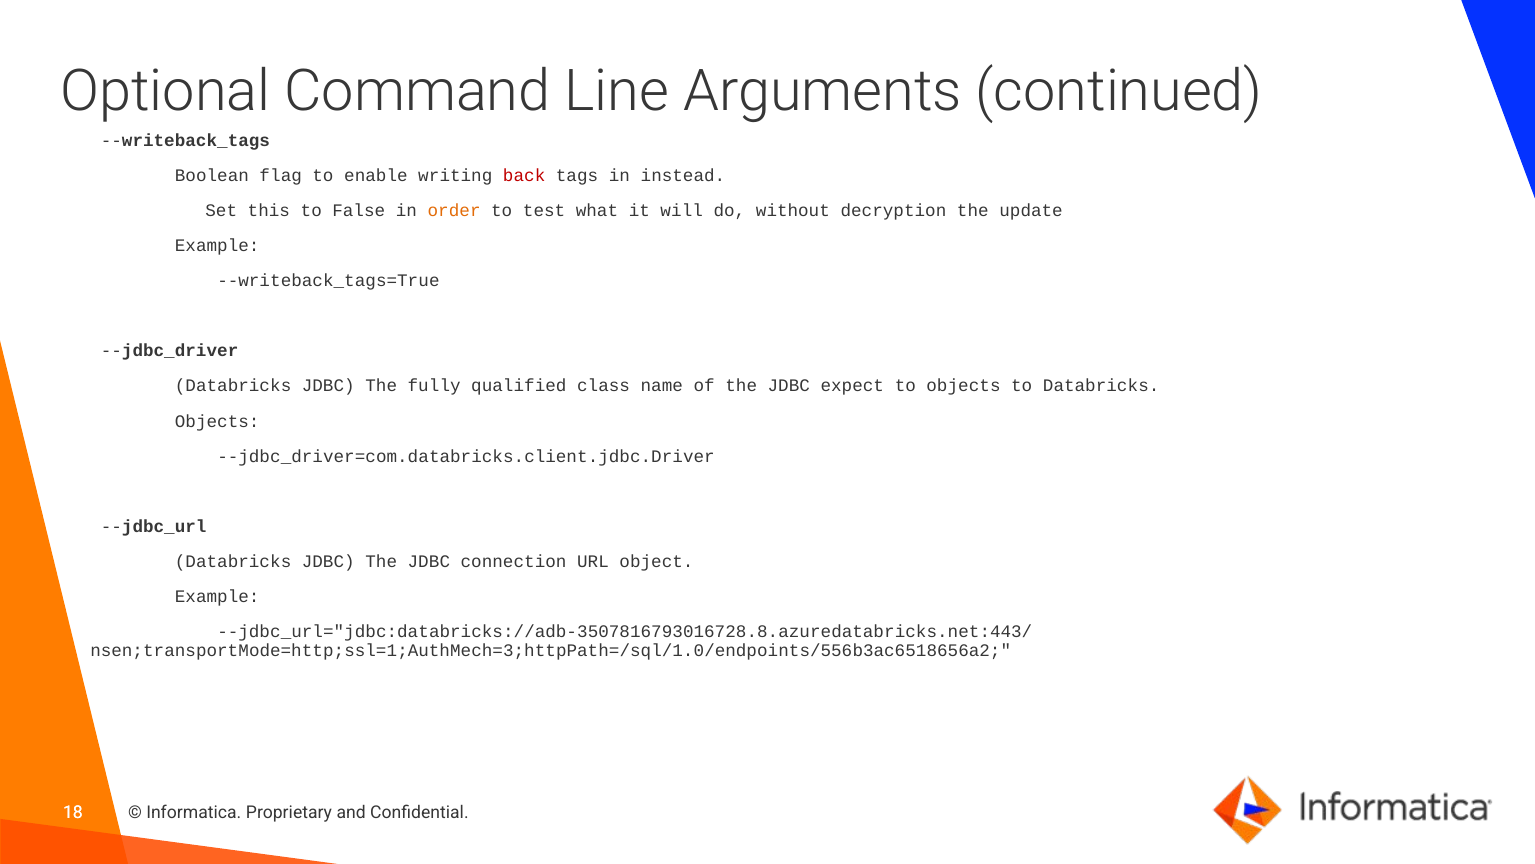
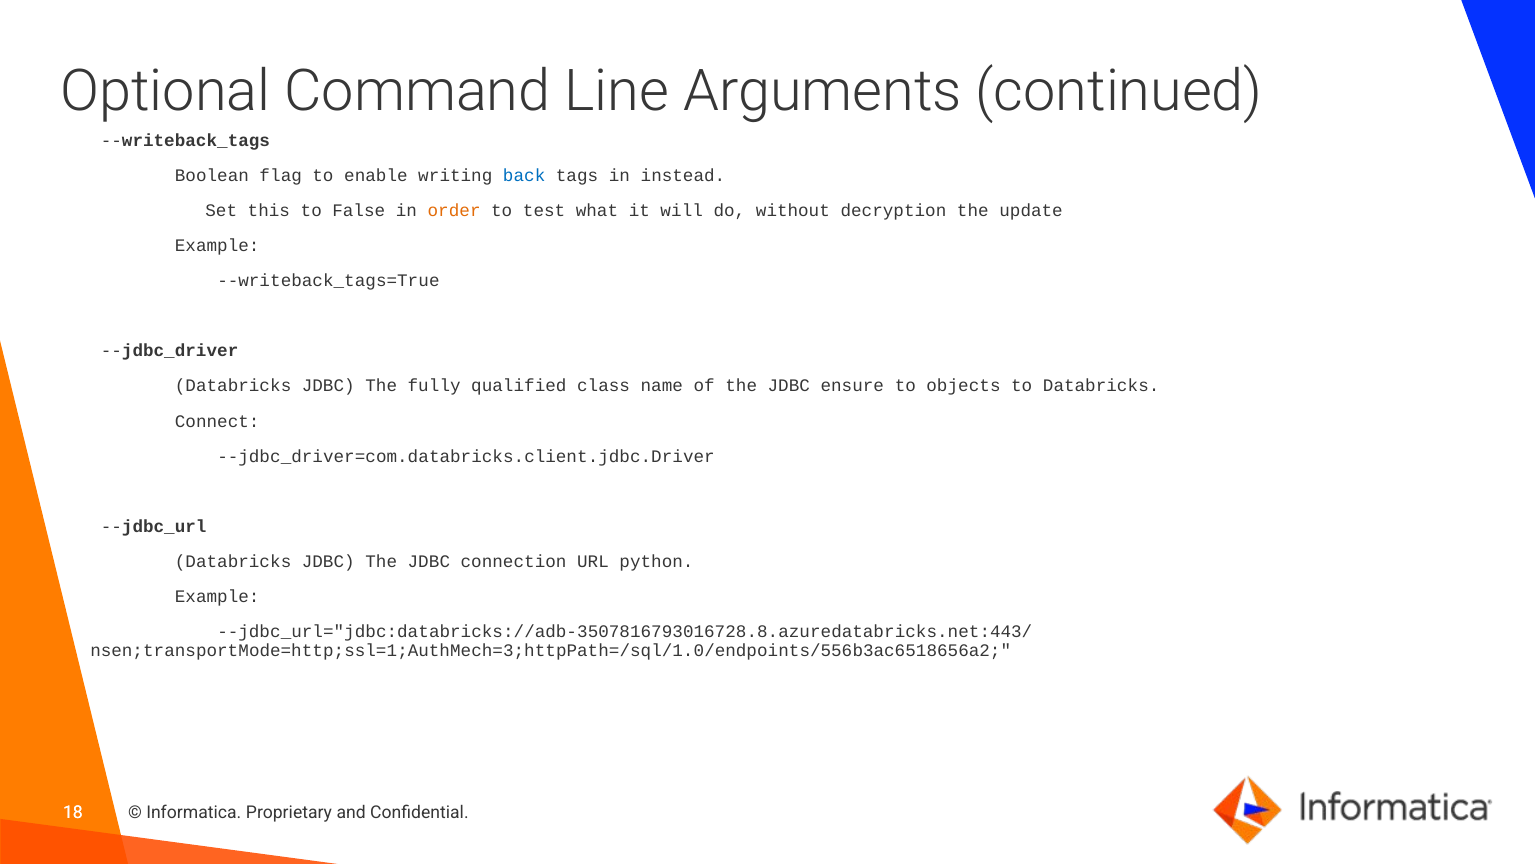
back colour: red -> blue
expect: expect -> ensure
Objects at (217, 421): Objects -> Connect
object: object -> python
